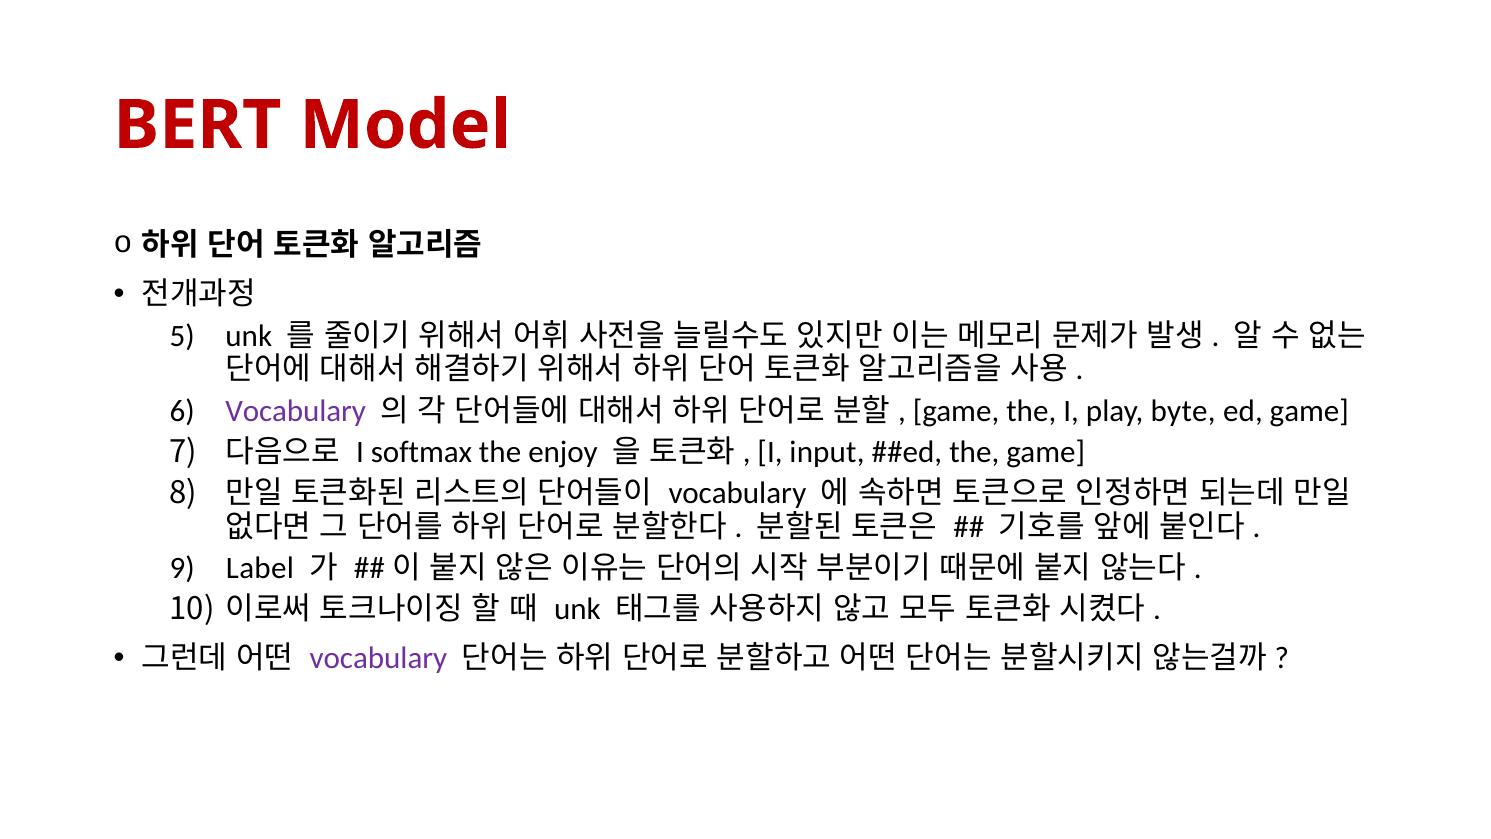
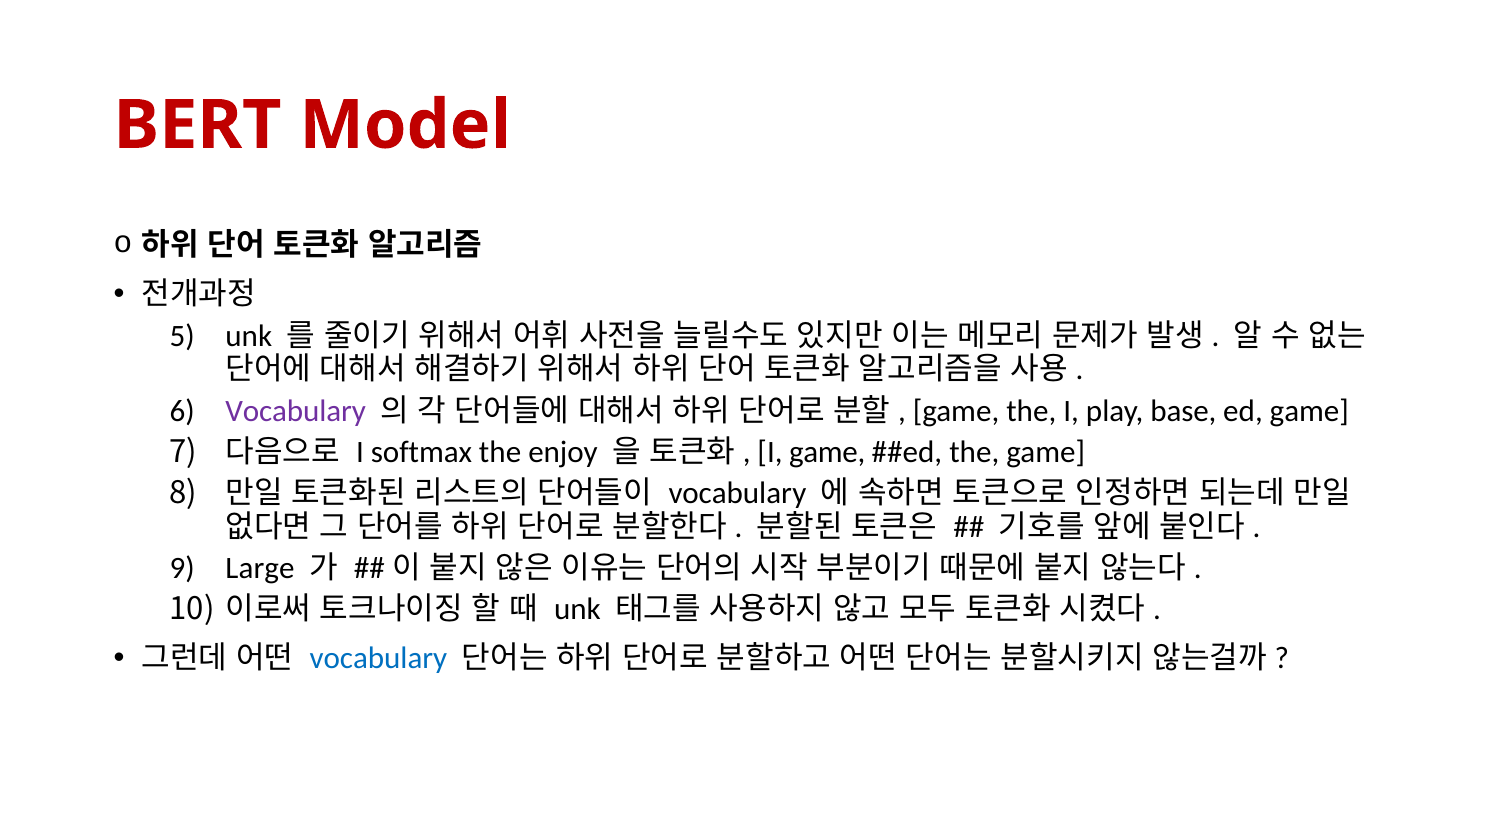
byte: byte -> base
I input: input -> game
Label: Label -> Large
vocabulary at (378, 658) colour: purple -> blue
